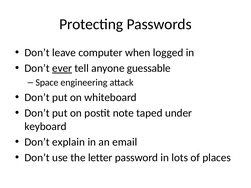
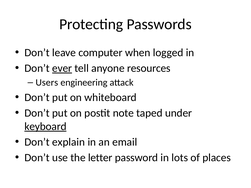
guessable: guessable -> resources
Space: Space -> Users
keyboard underline: none -> present
